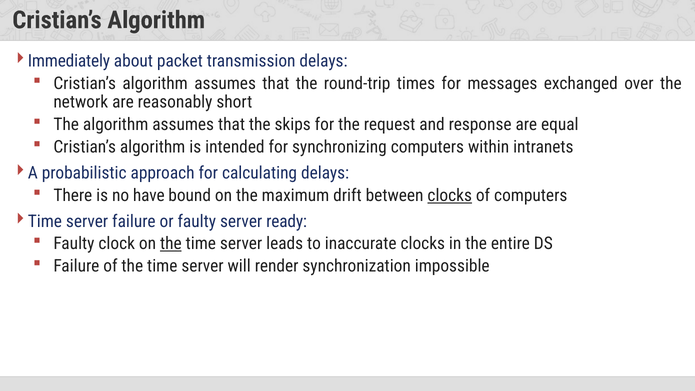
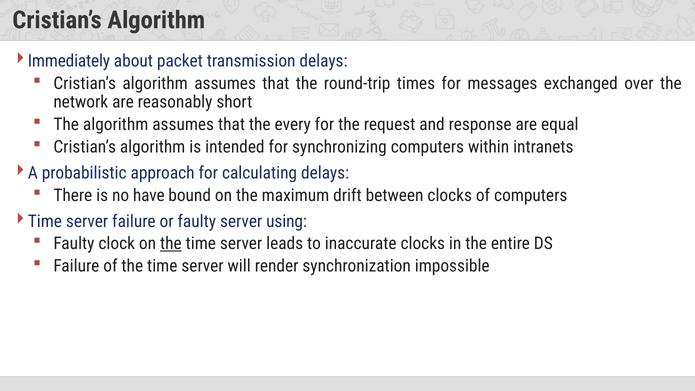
skips: skips -> every
clocks at (450, 195) underline: present -> none
ready: ready -> using
